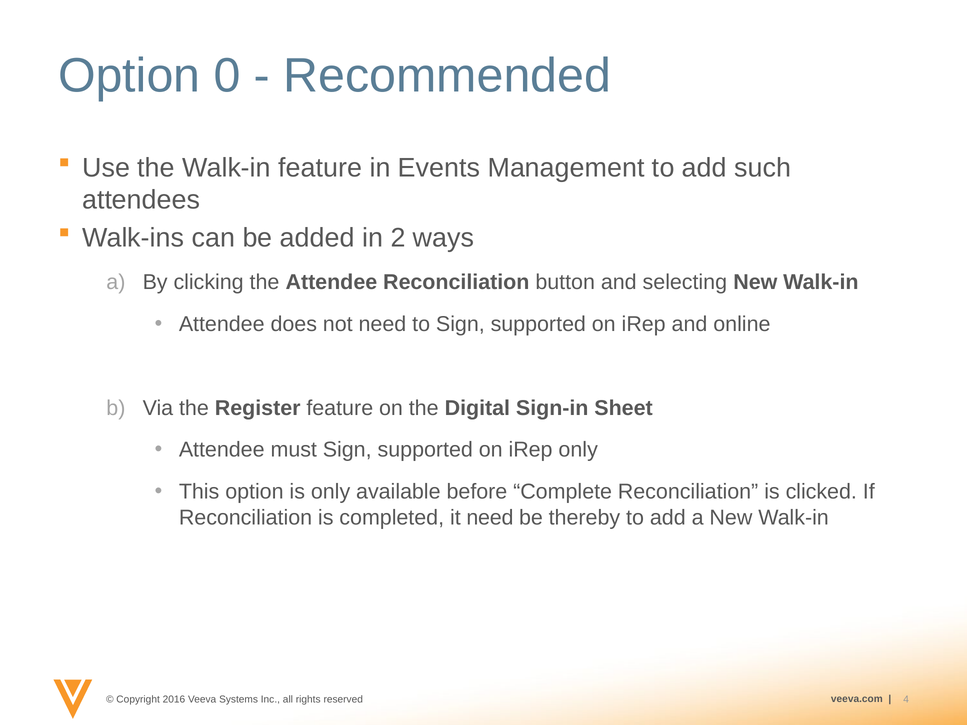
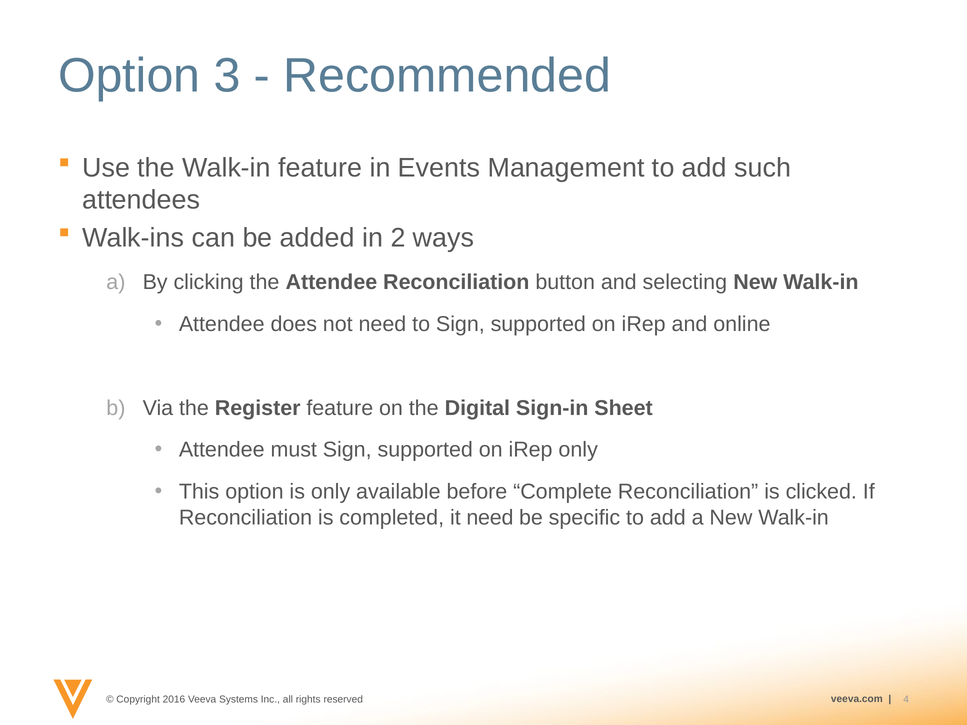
0: 0 -> 3
thereby: thereby -> specific
